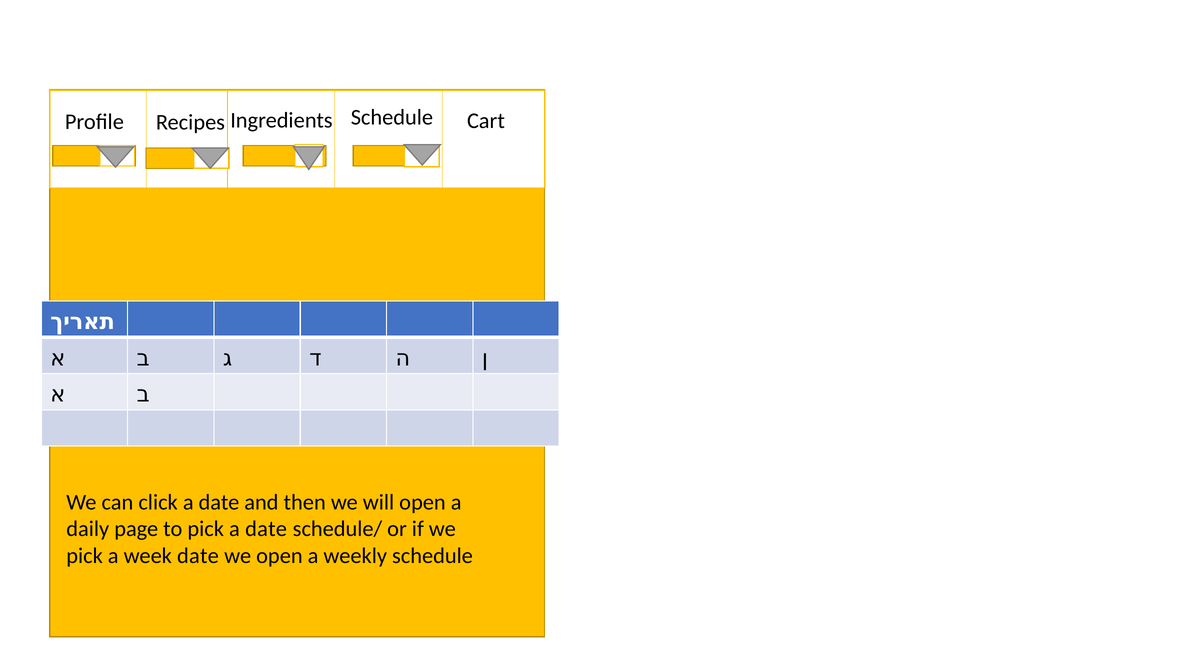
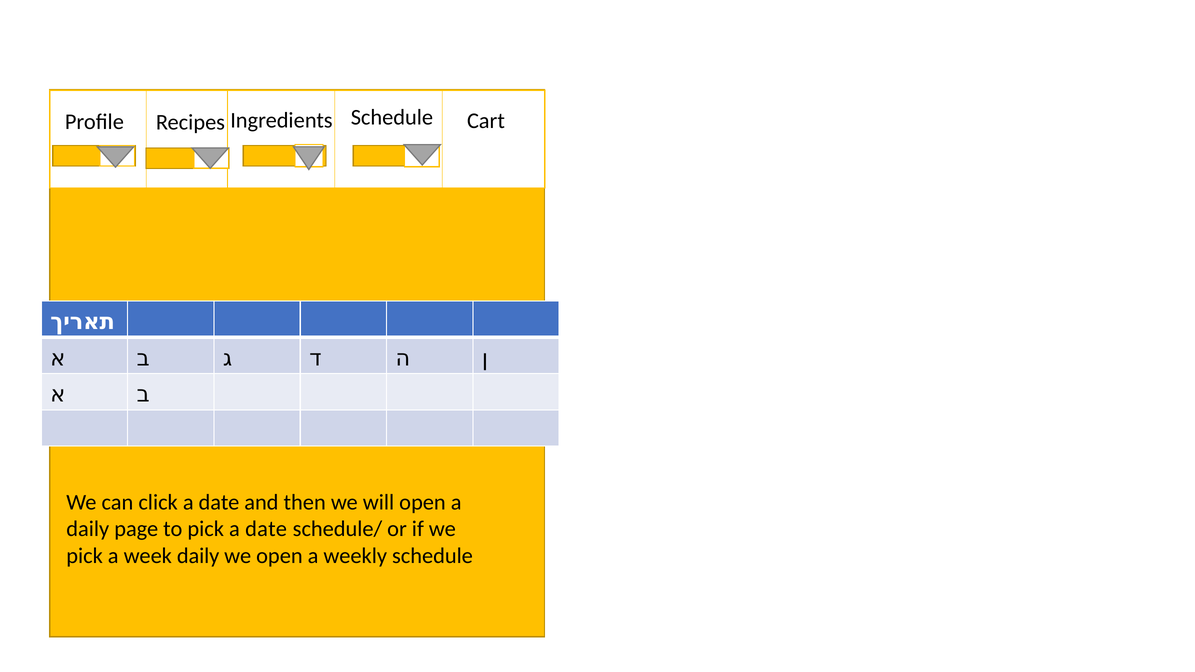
week date: date -> daily
